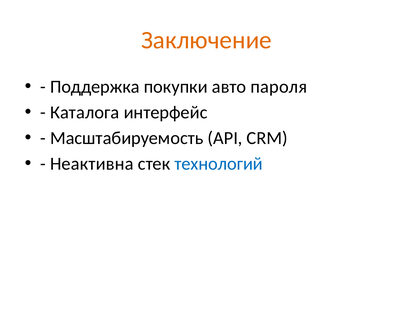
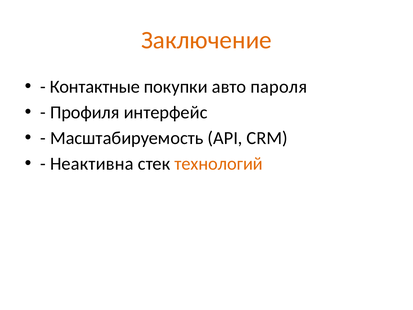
Поддержка: Поддержка -> Контактные
Каталога: Каталога -> Профиля
технологий colour: blue -> orange
